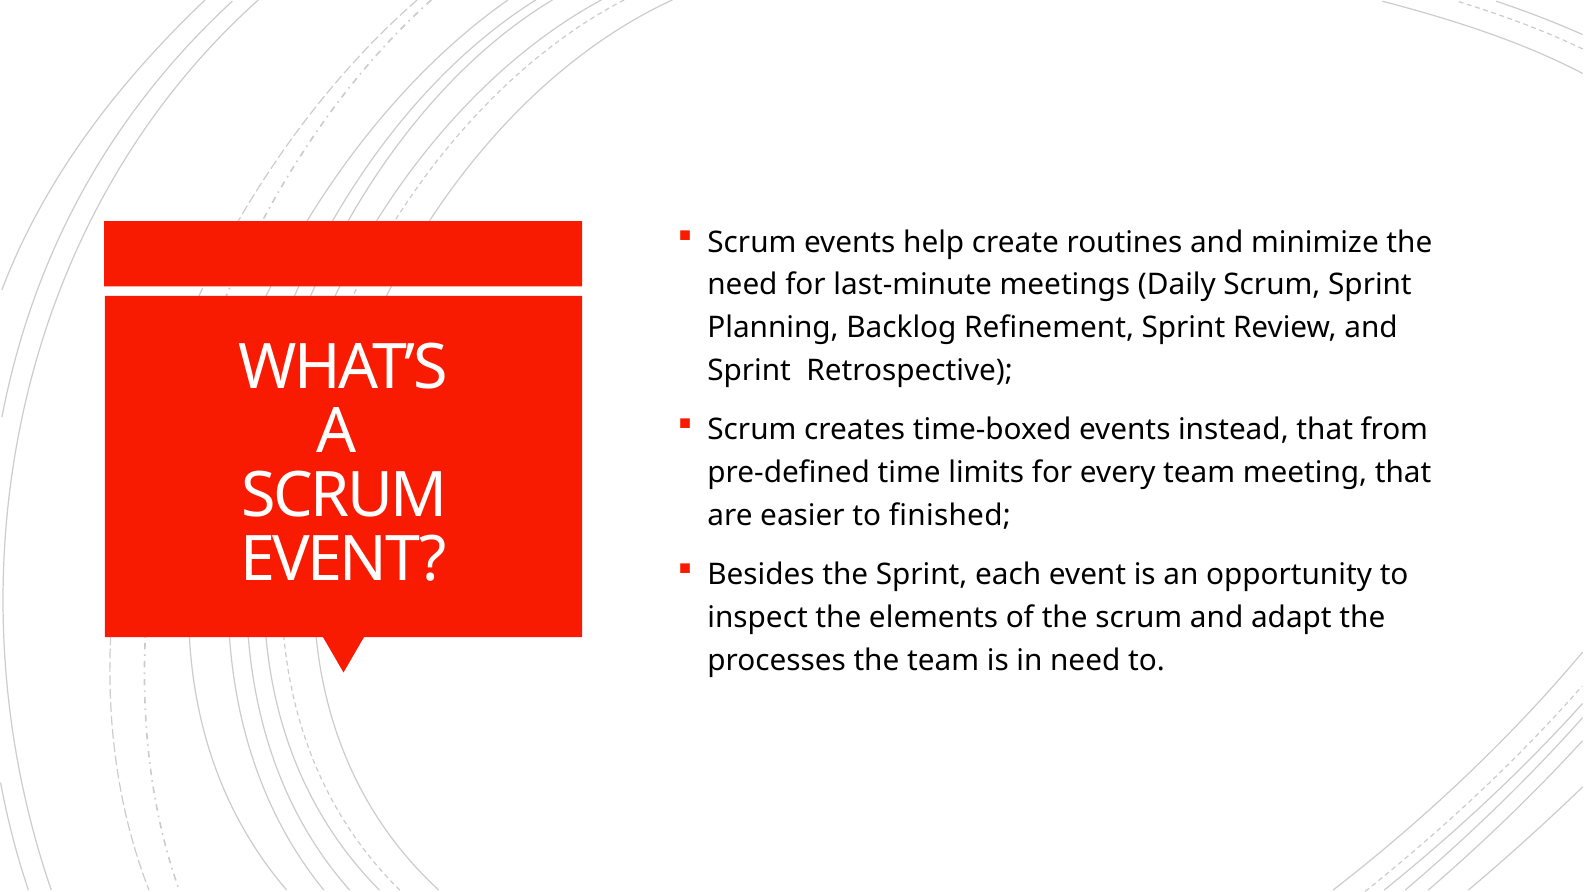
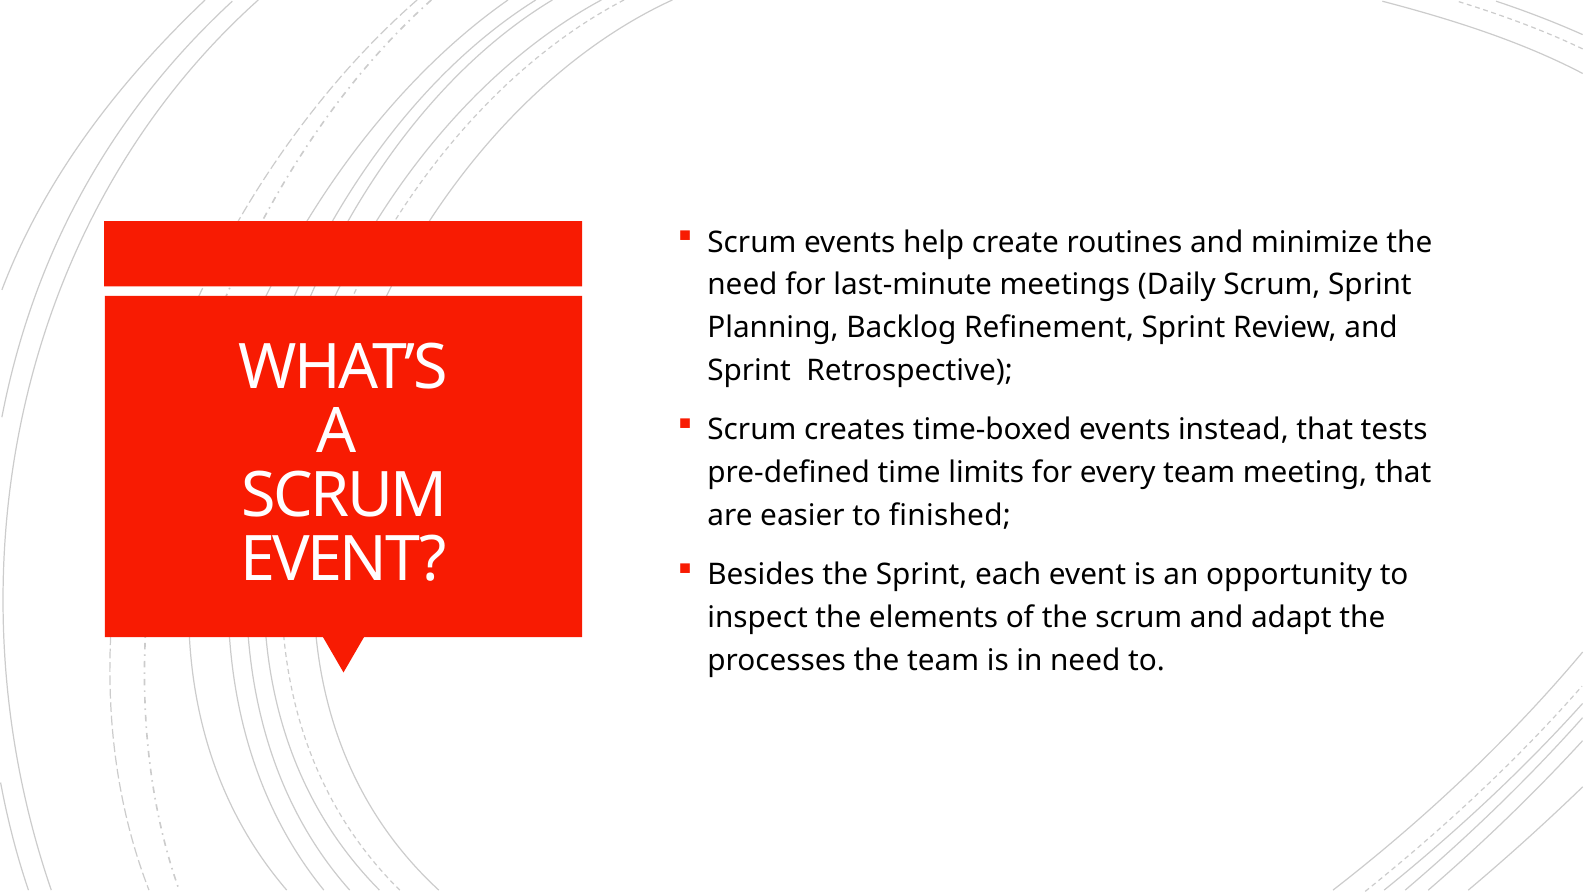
from: from -> tests
